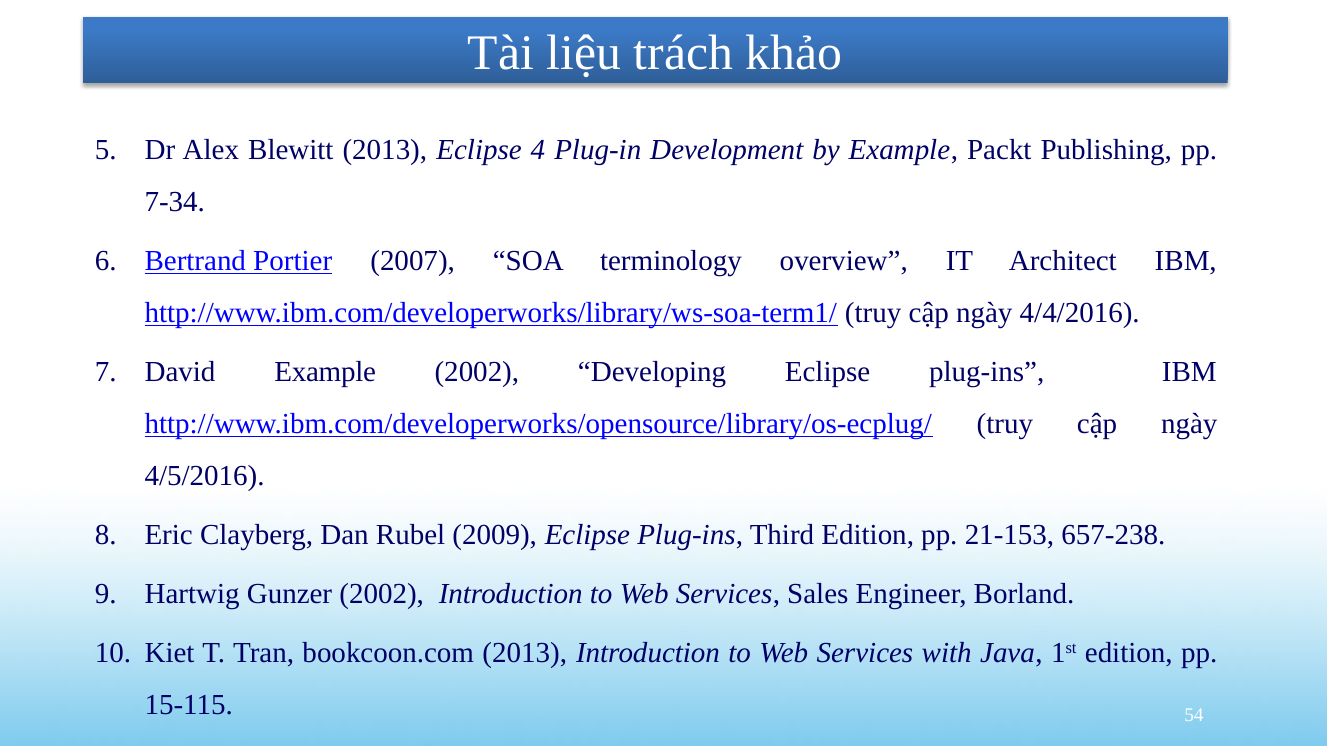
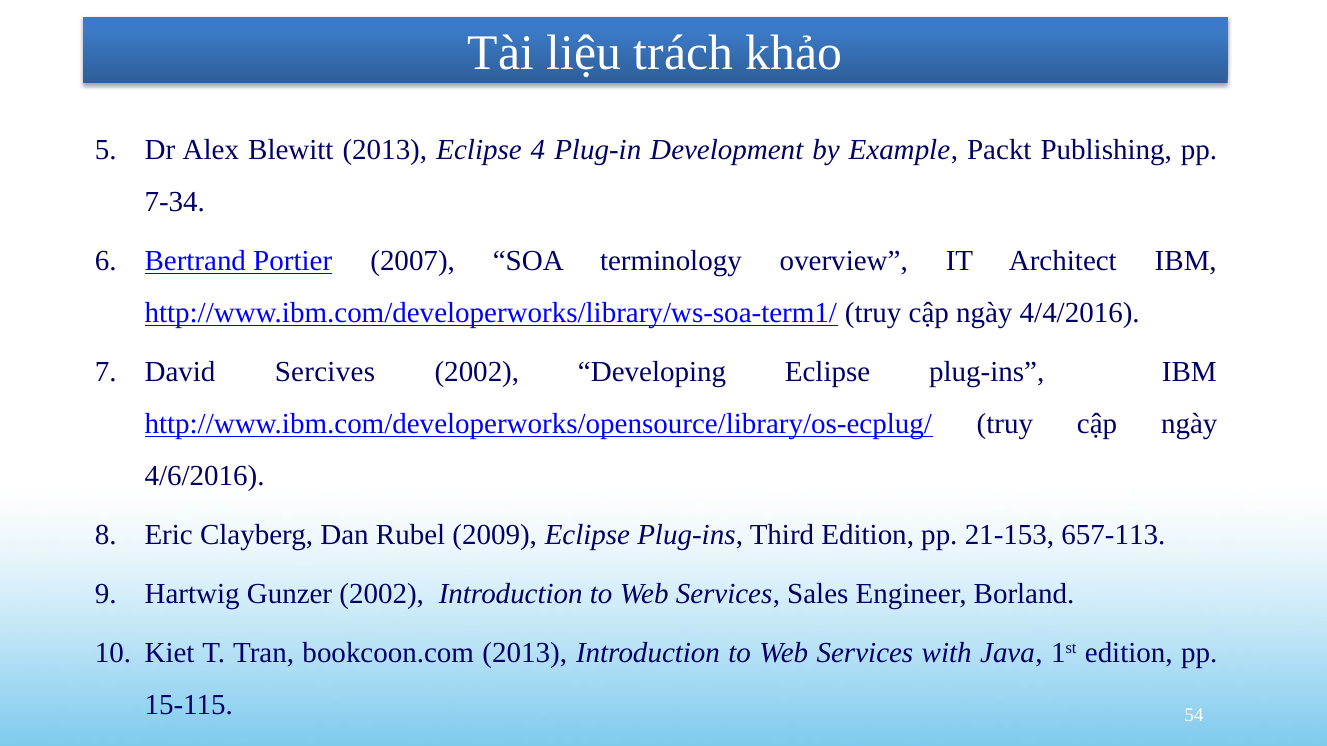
David Example: Example -> Sercives
4/5/2016: 4/5/2016 -> 4/6/2016
657-238: 657-238 -> 657-113
